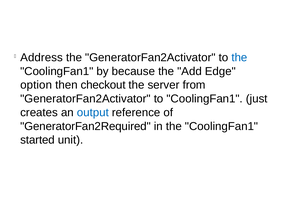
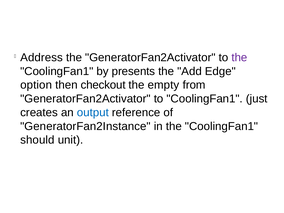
the at (239, 58) colour: blue -> purple
because: because -> presents
server: server -> empty
GeneratorFan2Required: GeneratorFan2Required -> GeneratorFan2Instance
started: started -> should
